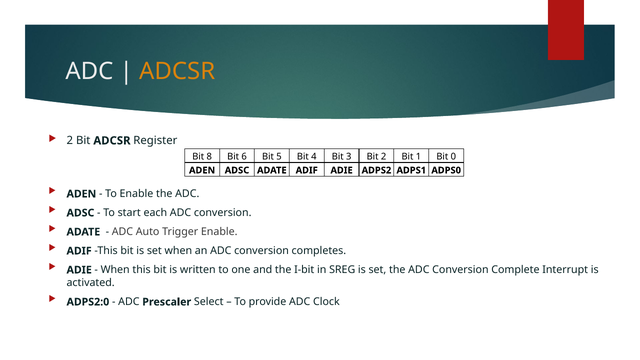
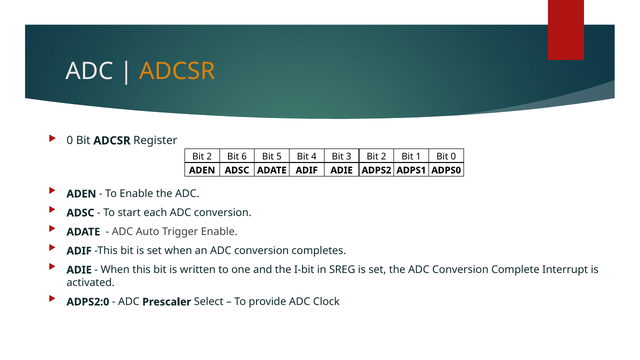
2 at (70, 141): 2 -> 0
8 at (209, 157): 8 -> 2
